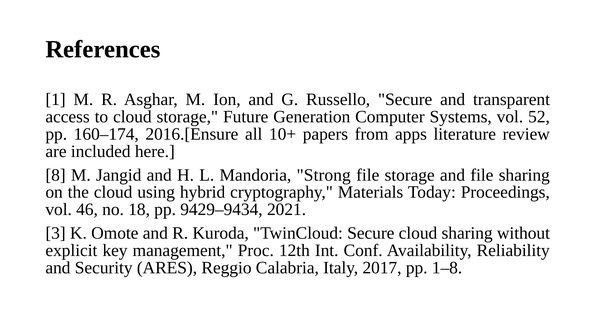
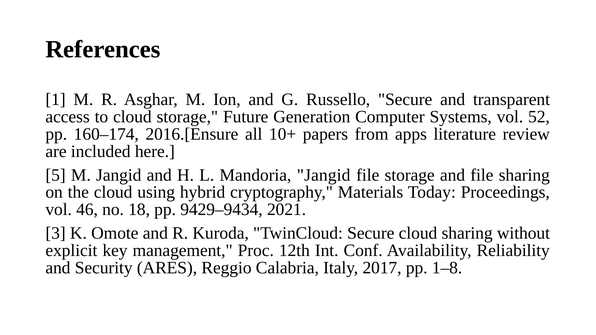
8: 8 -> 5
Mandoria Strong: Strong -> Jangid
